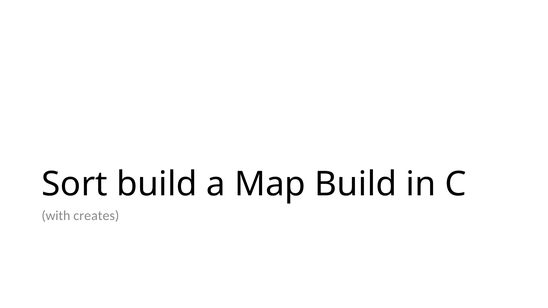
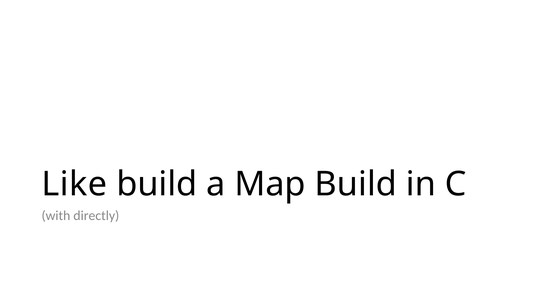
Sort: Sort -> Like
creates: creates -> directly
